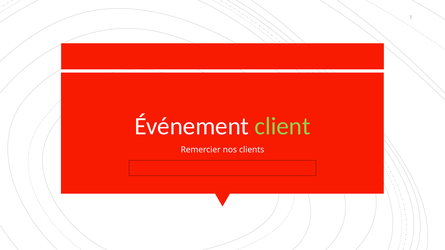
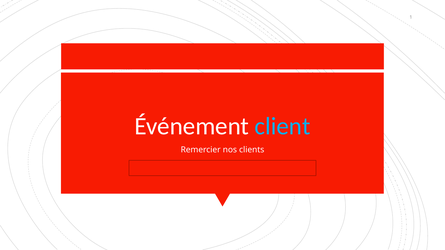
client colour: light green -> light blue
